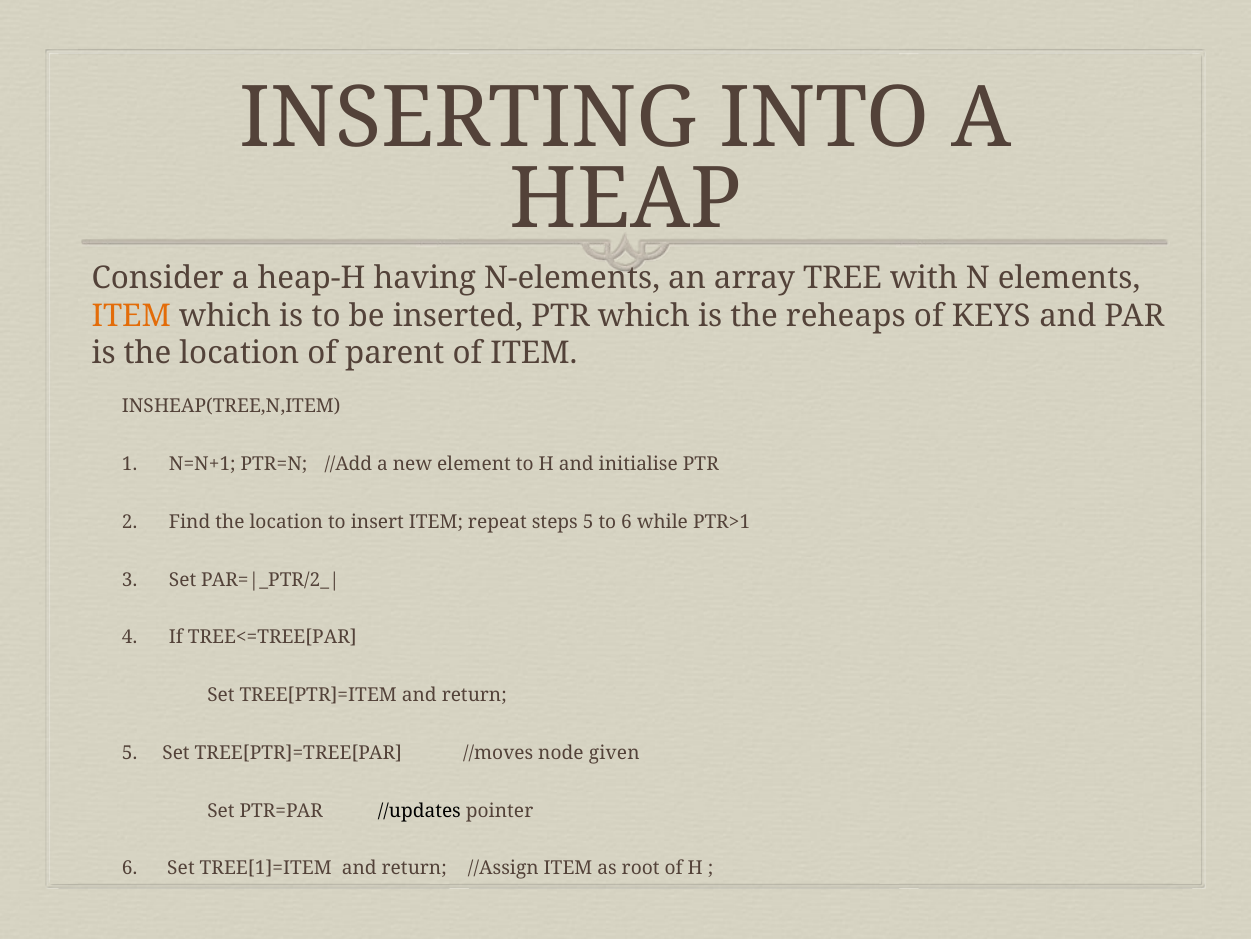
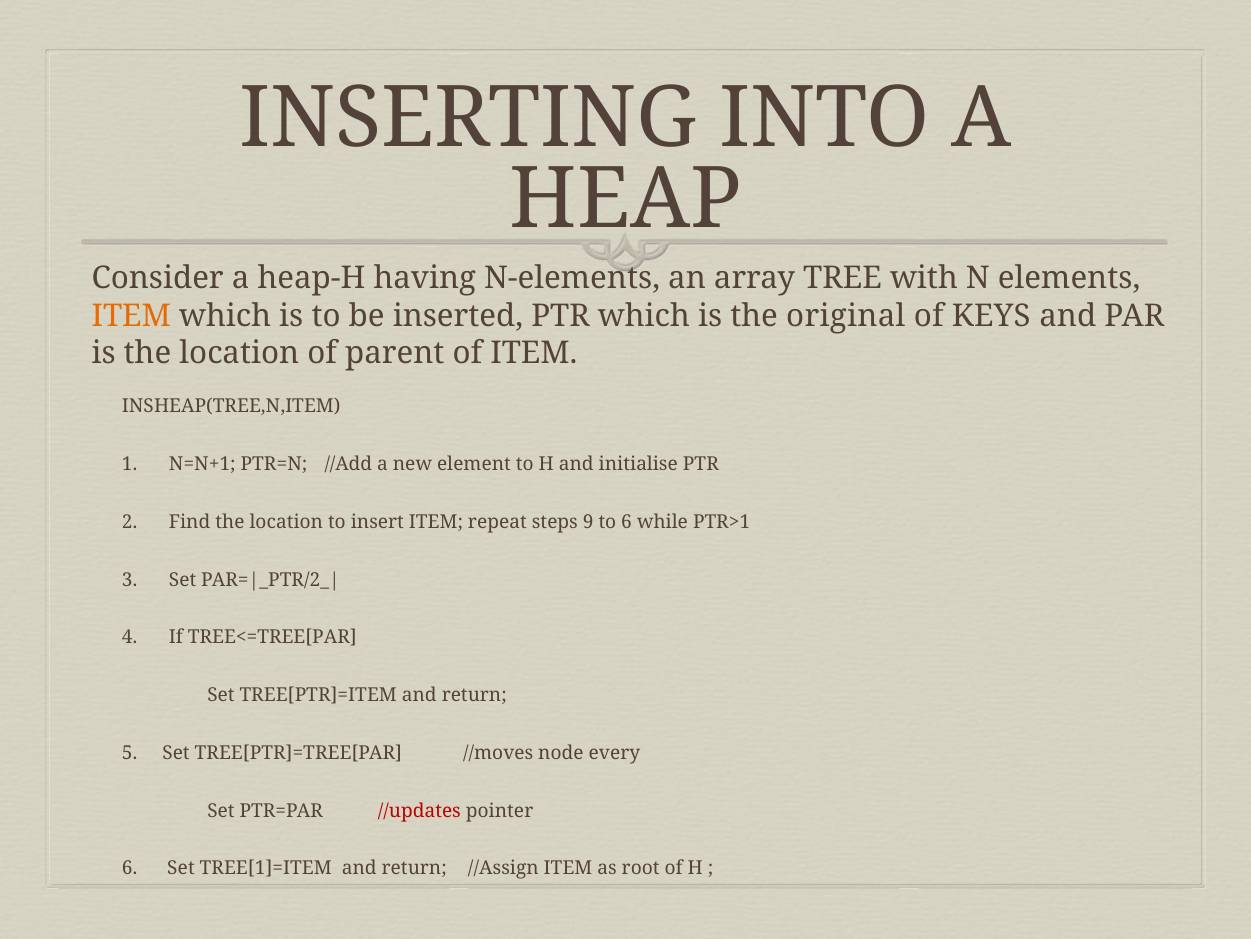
reheaps: reheaps -> original
steps 5: 5 -> 9
given: given -> every
//updates colour: black -> red
